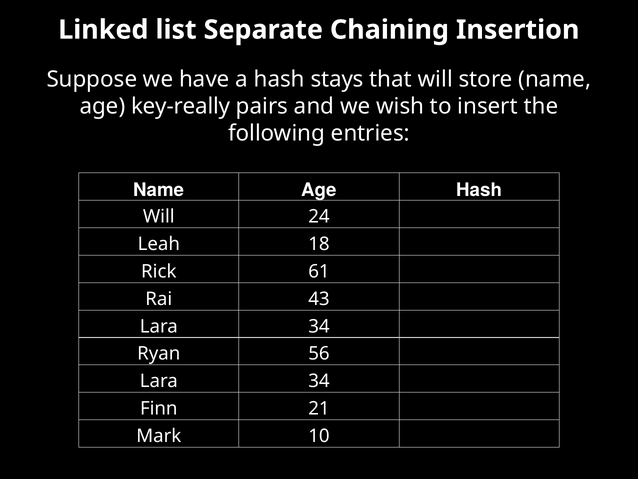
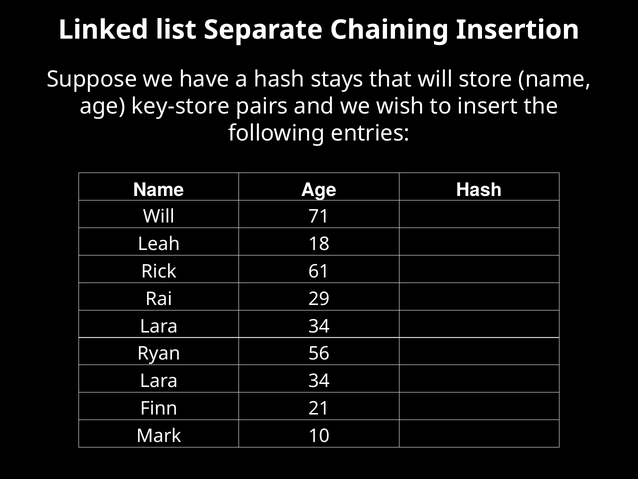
key-really: key-really -> key-store
24: 24 -> 71
43: 43 -> 29
